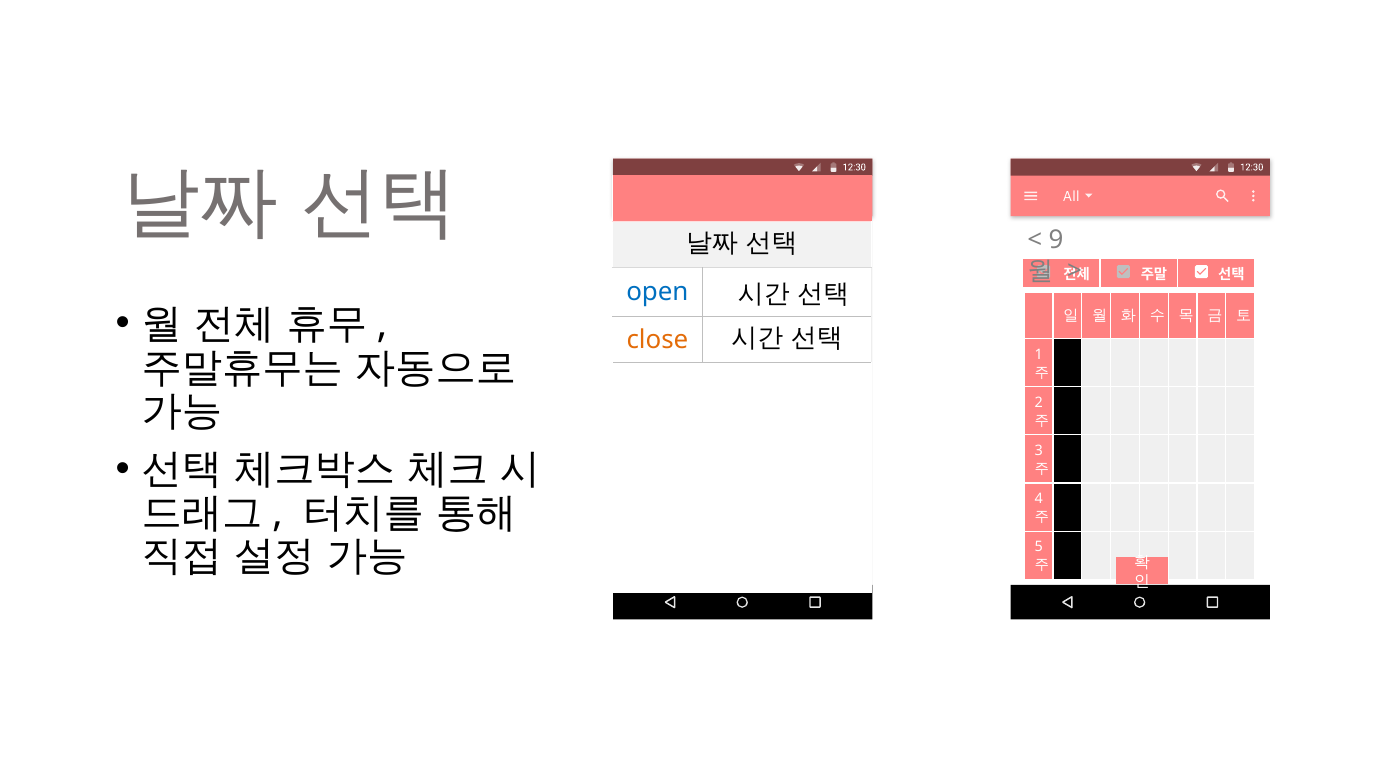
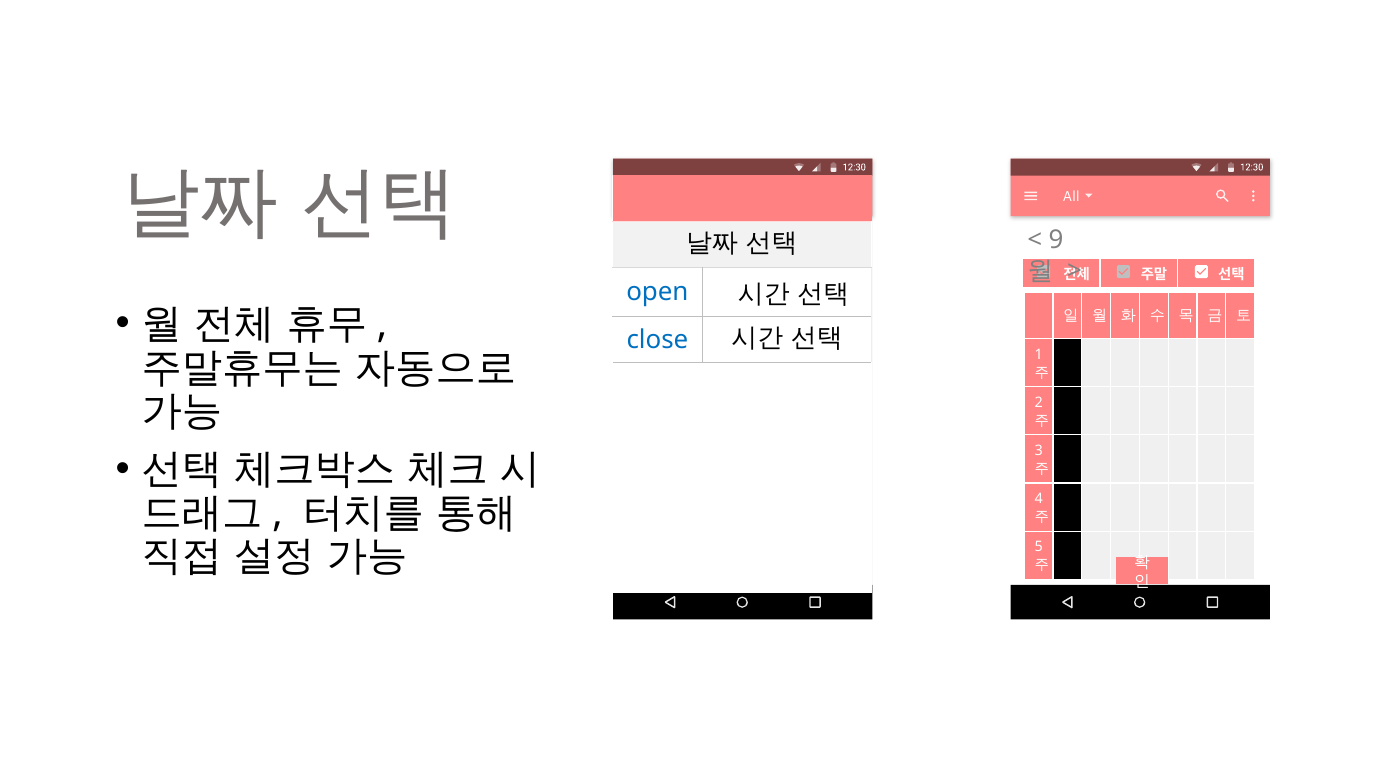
close colour: orange -> blue
